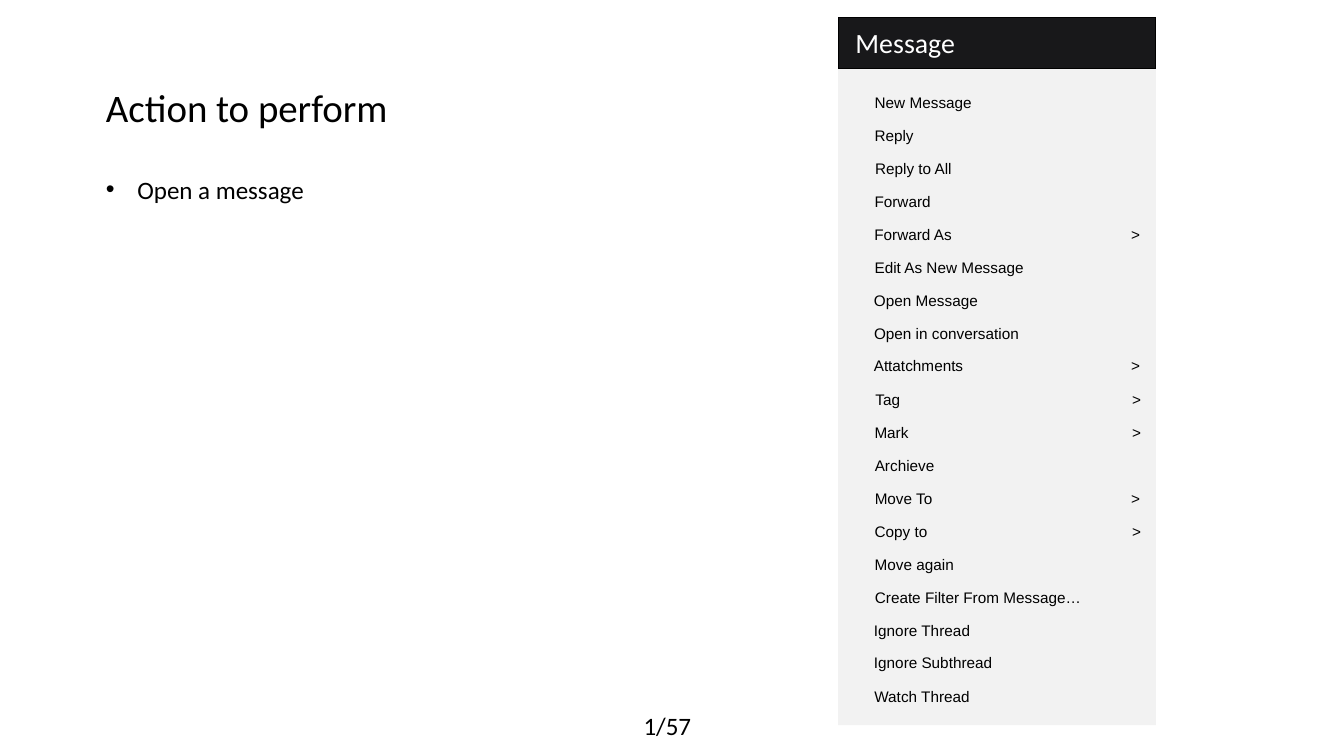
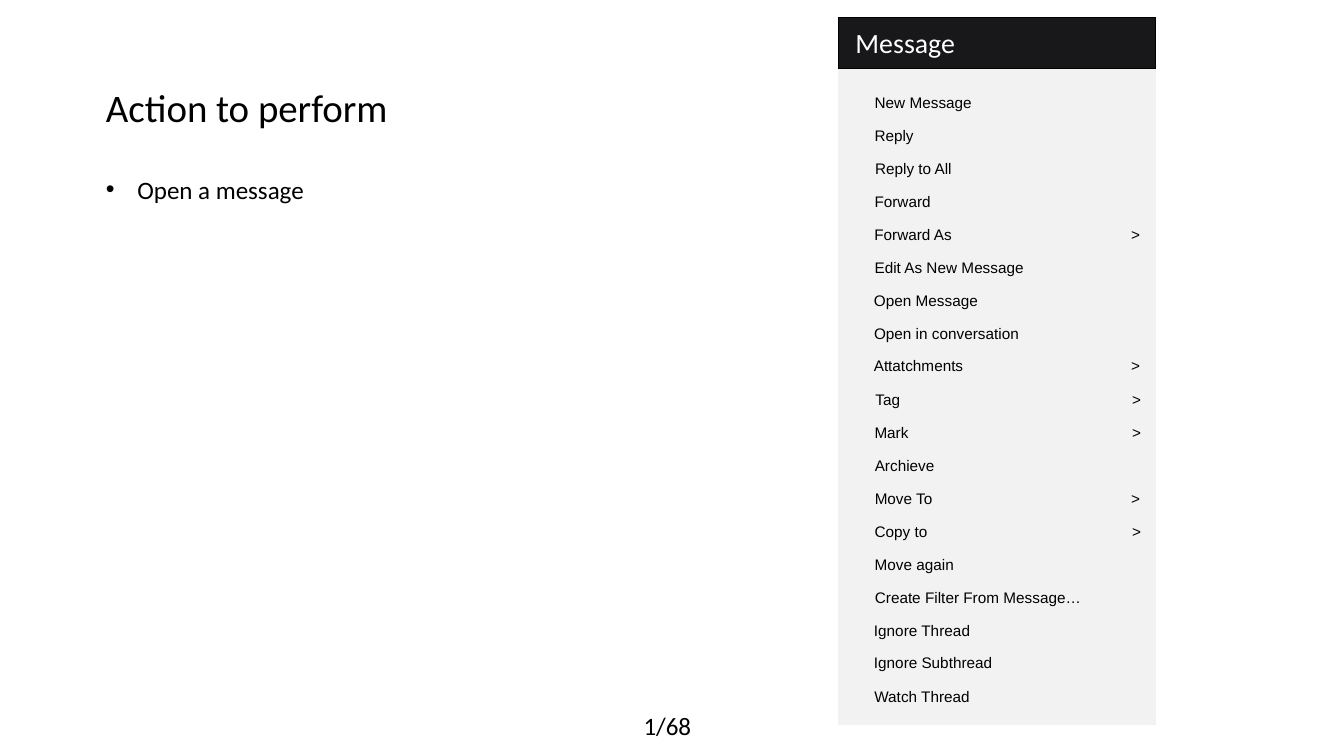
1/57: 1/57 -> 1/68
